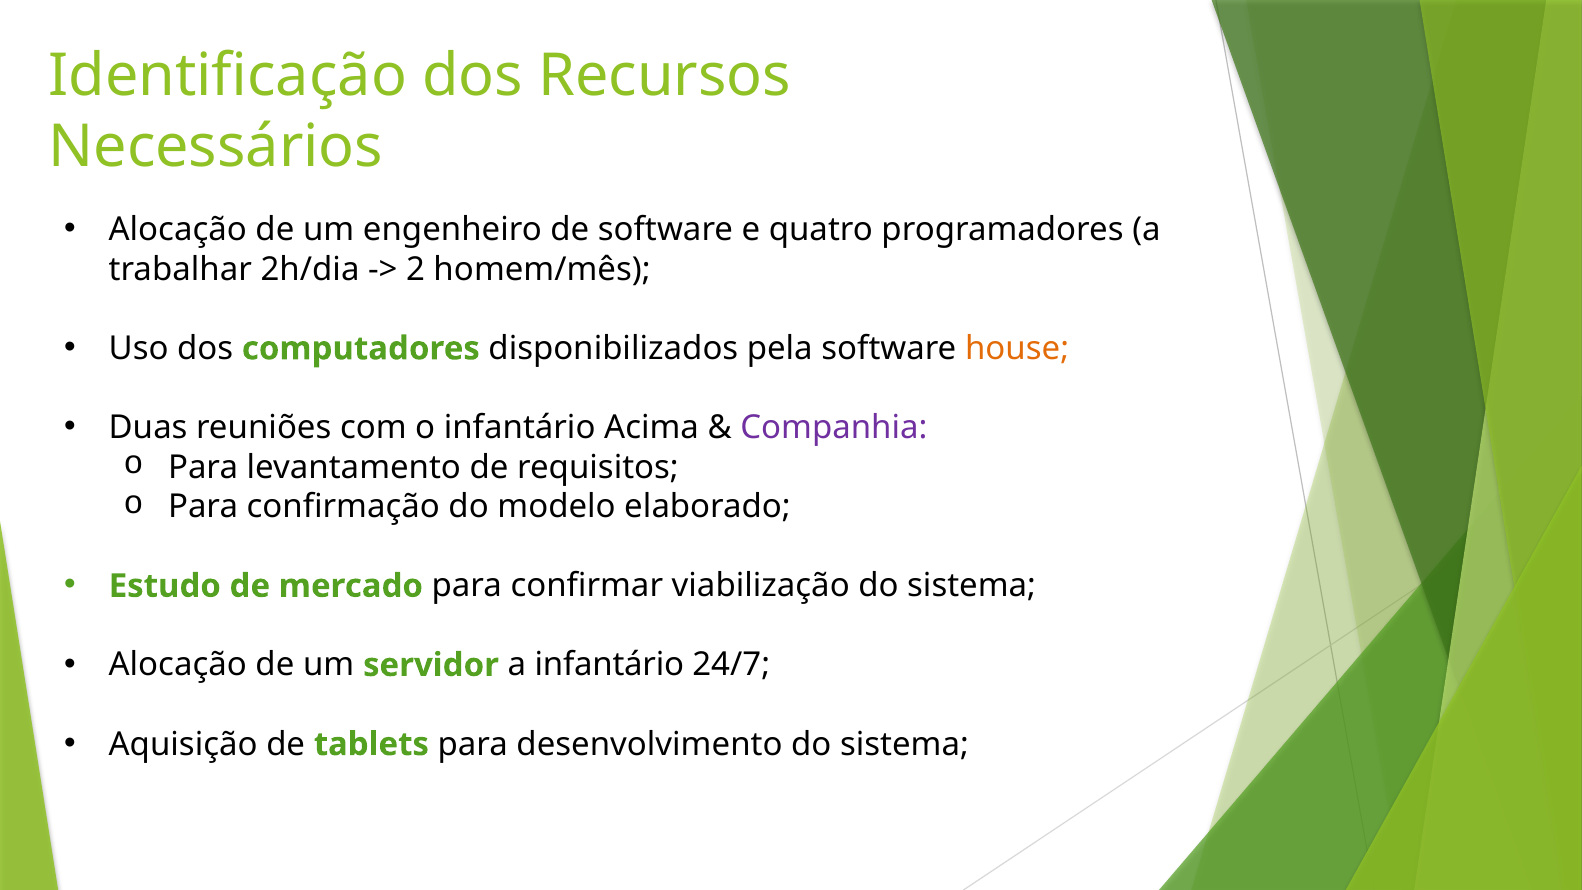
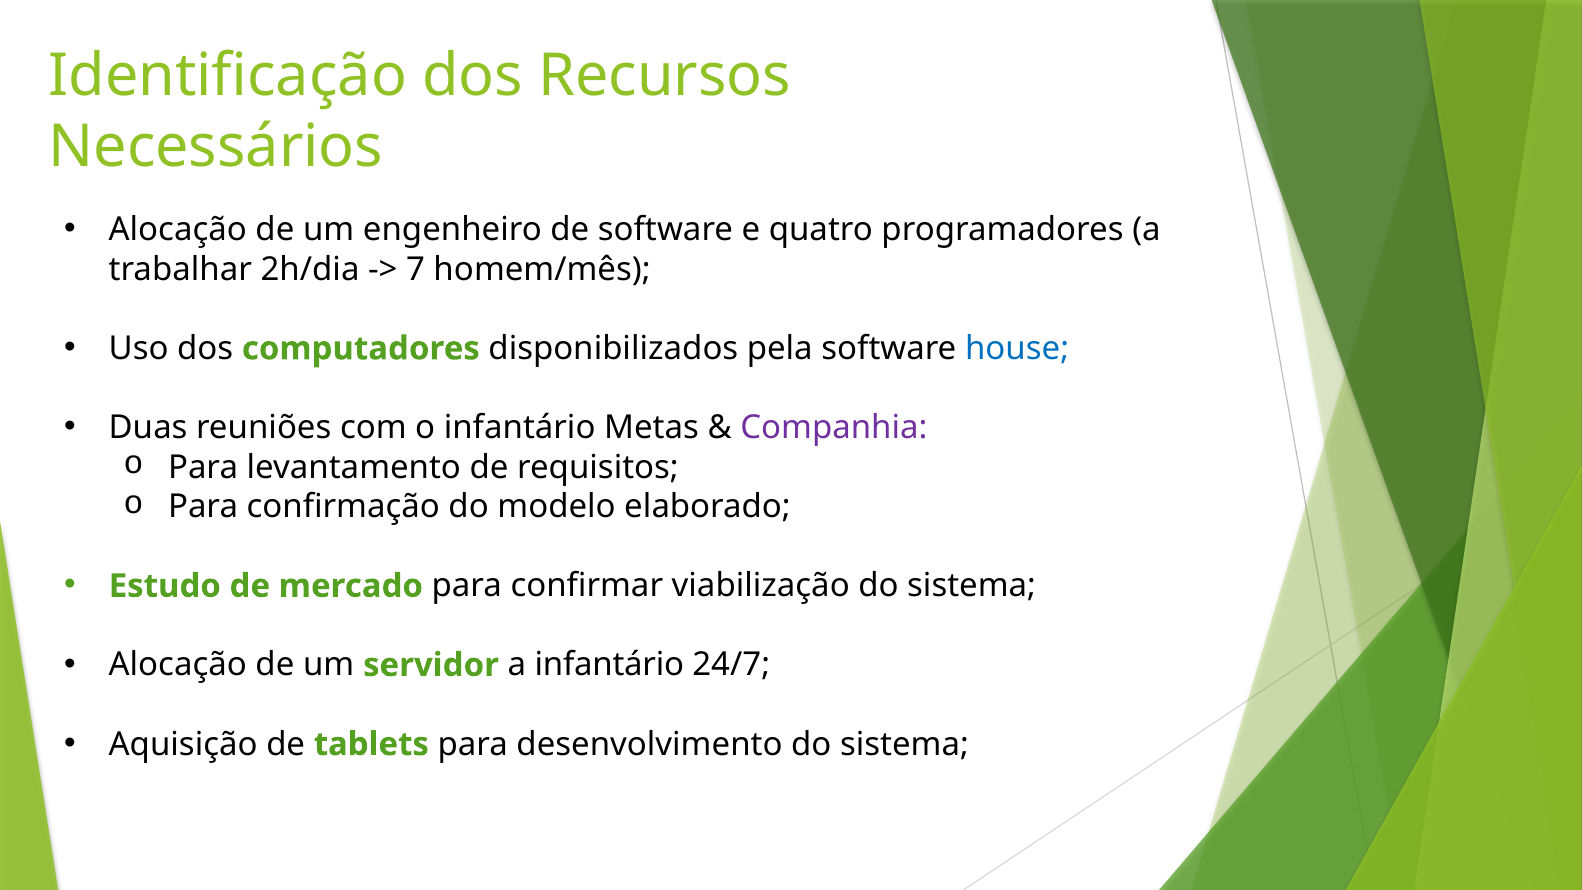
2: 2 -> 7
house colour: orange -> blue
Acima: Acima -> Metas
